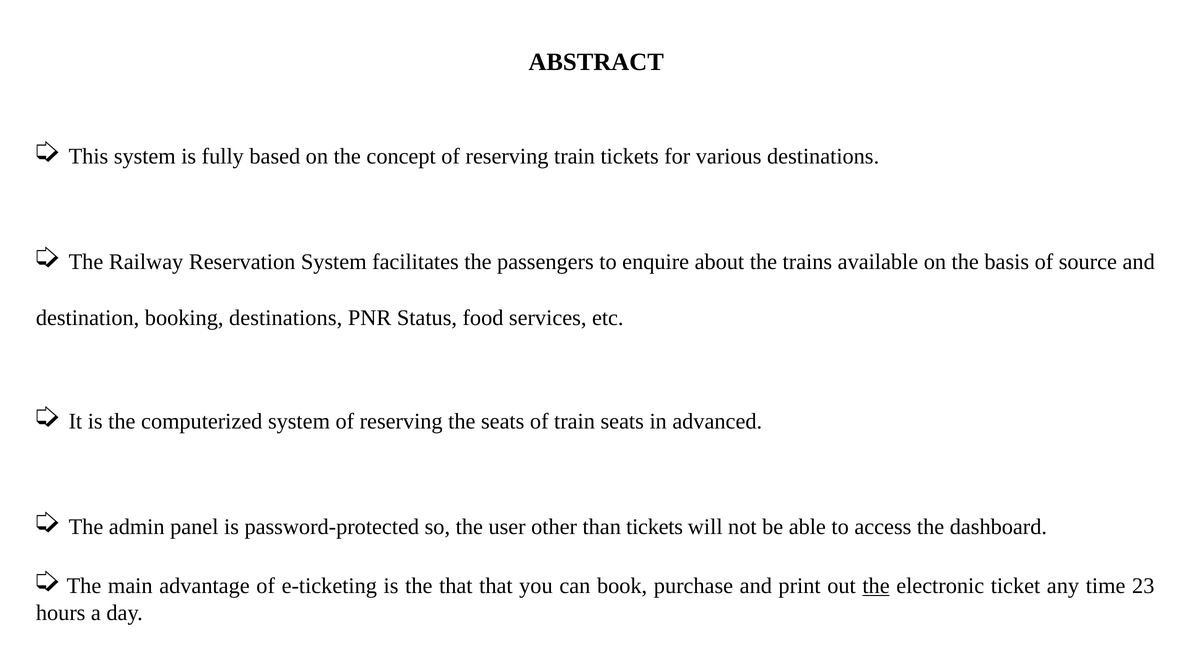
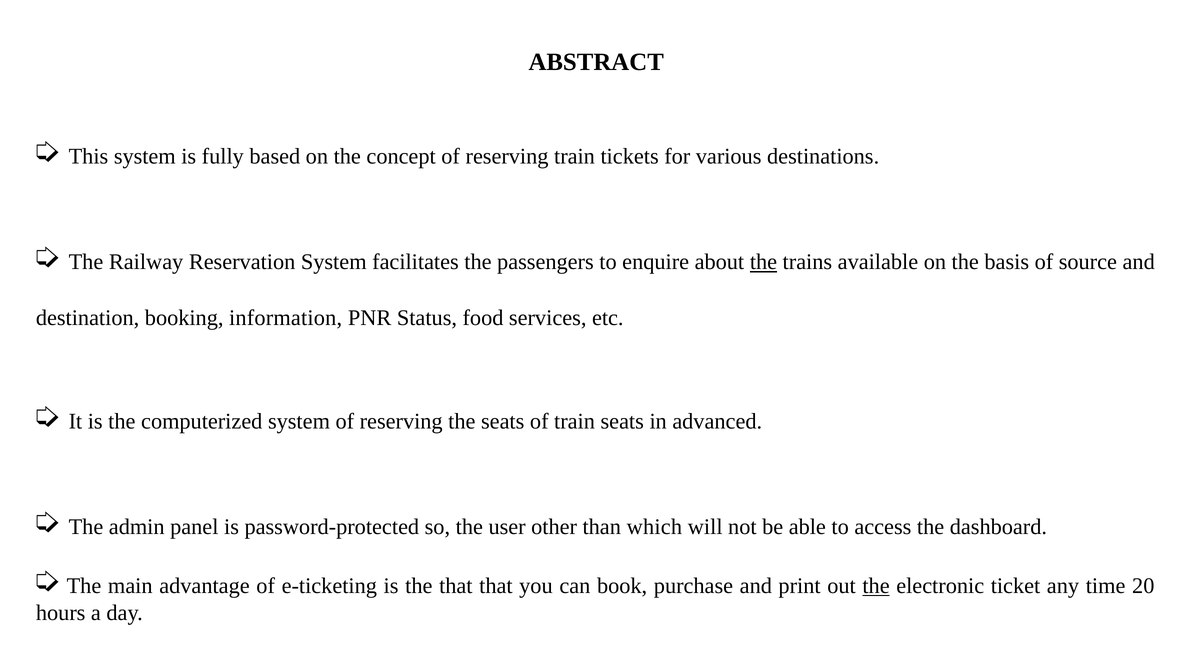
the at (763, 262) underline: none -> present
booking destinations: destinations -> information
than tickets: tickets -> which
23: 23 -> 20
